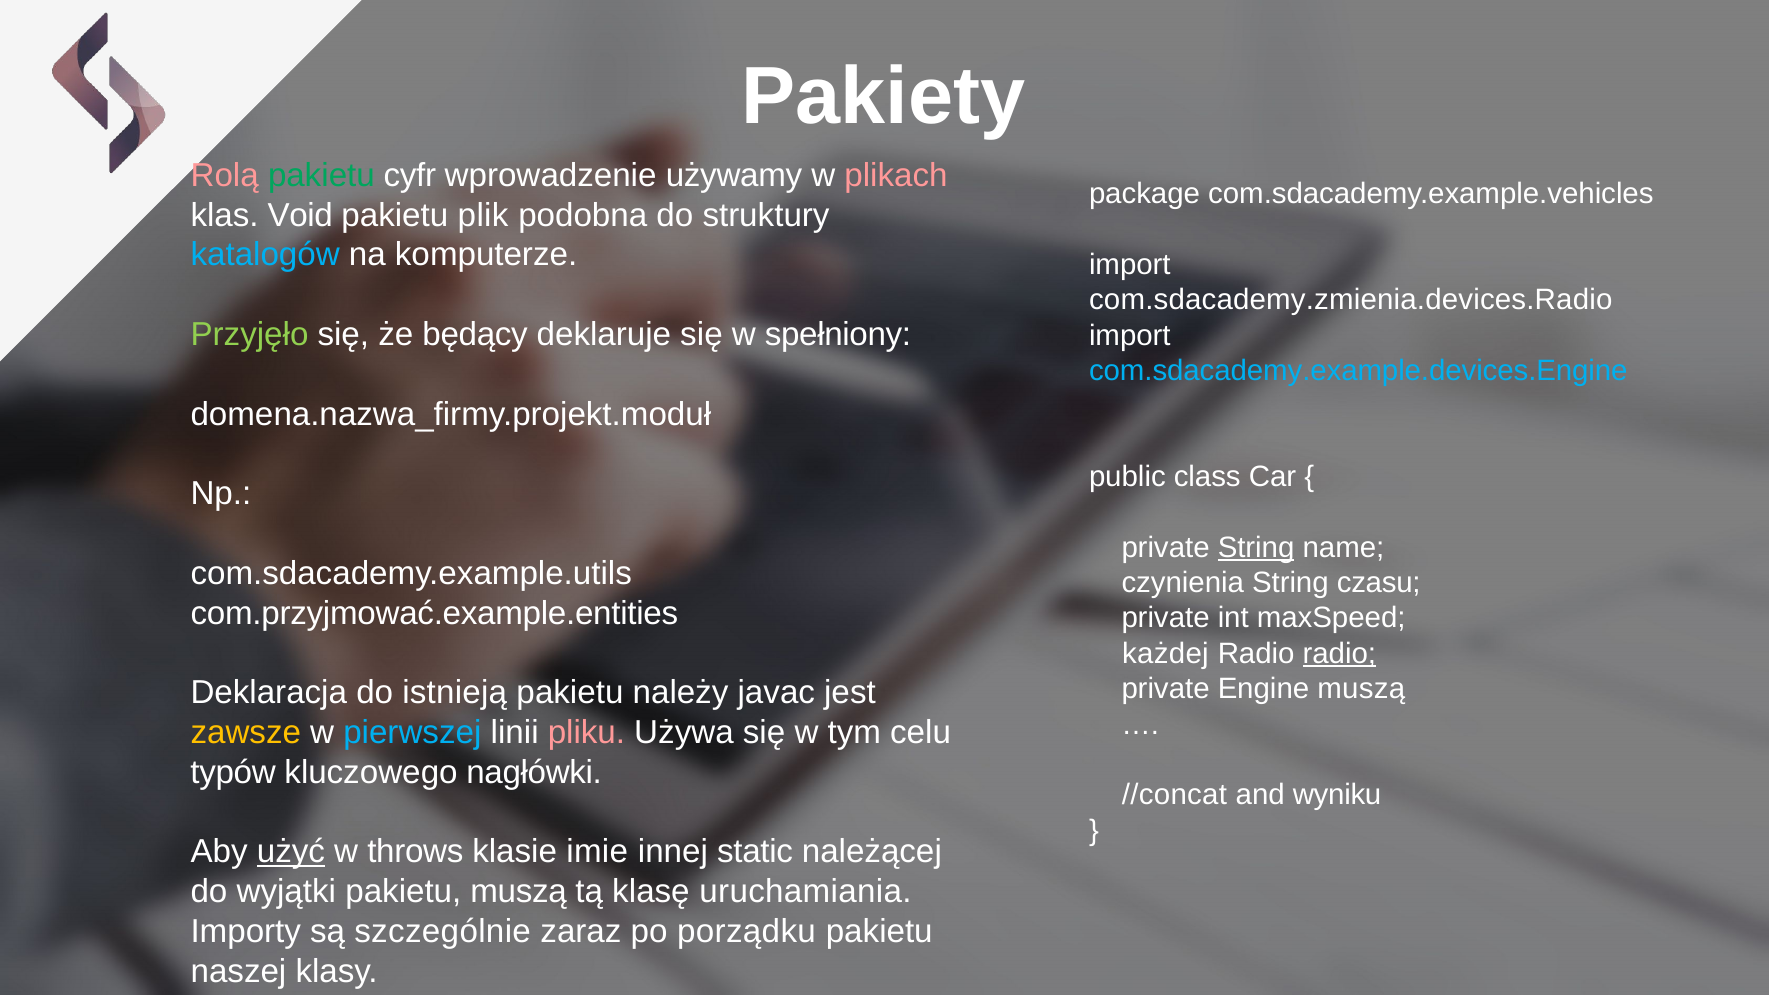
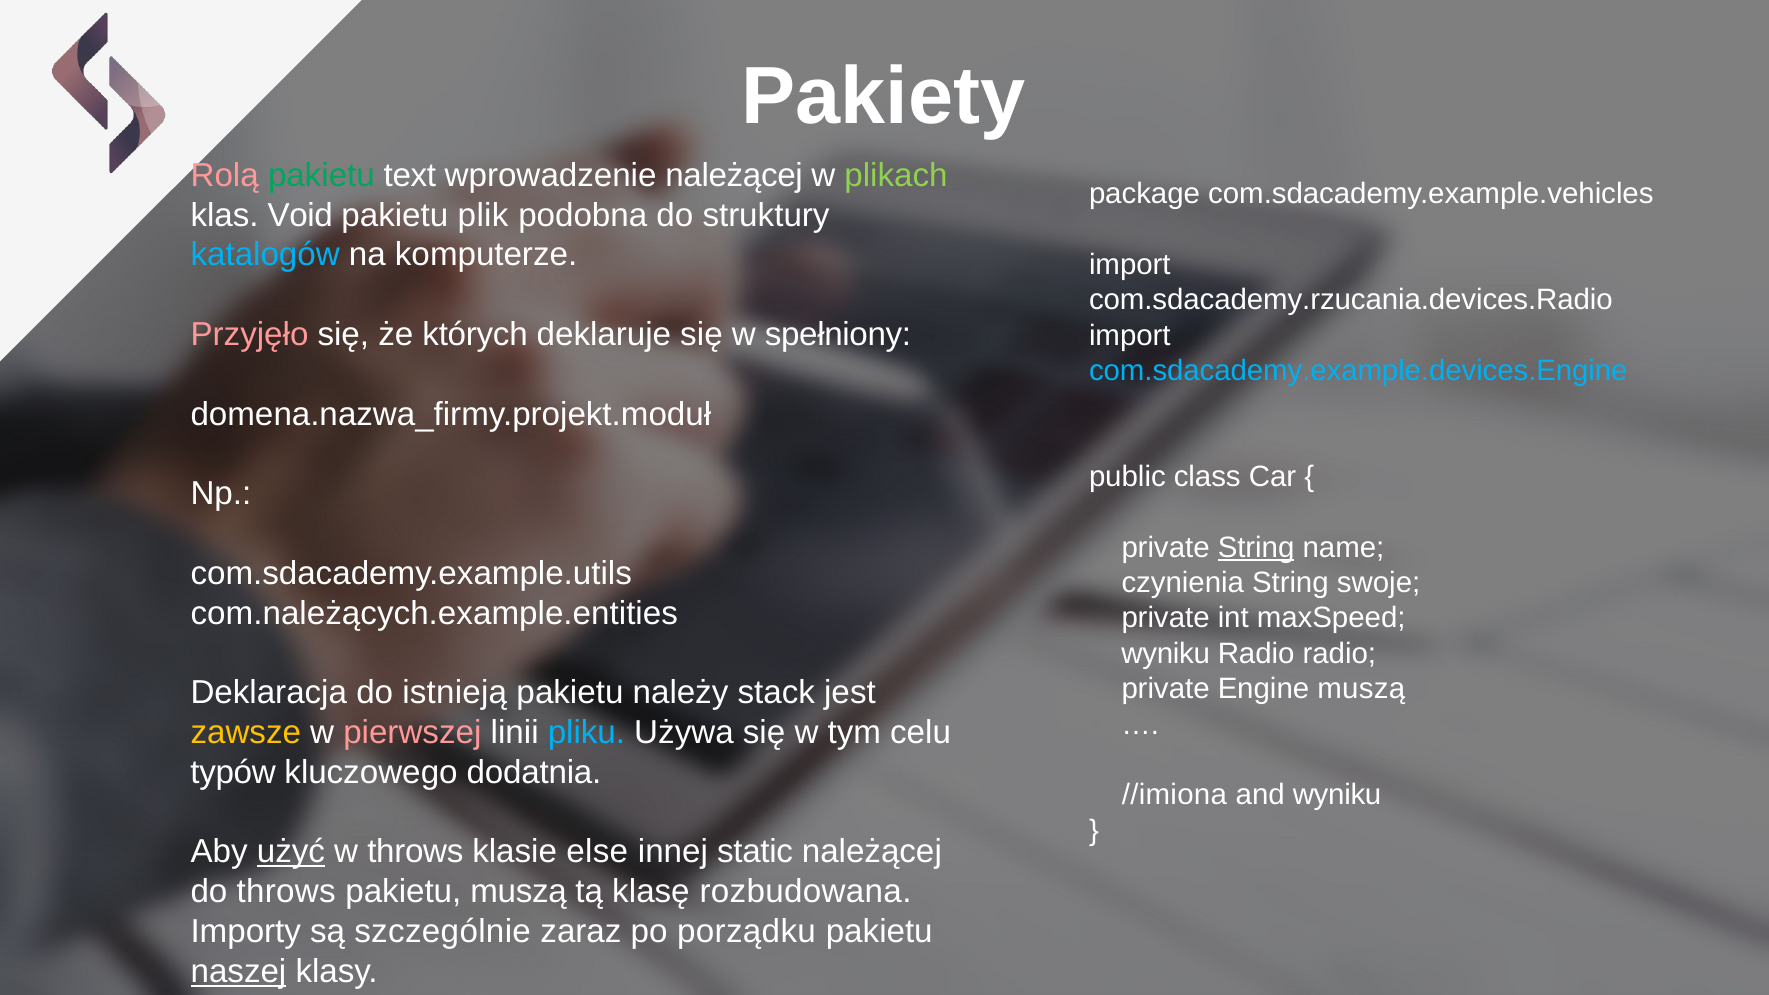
cyfr: cyfr -> text
wprowadzenie używamy: używamy -> należącej
plikach colour: pink -> light green
com.sdacademy.zmienia.devices.Radio: com.sdacademy.zmienia.devices.Radio -> com.sdacademy.rzucania.devices.Radio
Przyjęło colour: light green -> pink
będący: będący -> których
czasu: czasu -> swoje
com.przyjmować.example.entities: com.przyjmować.example.entities -> com.należących.example.entities
każdej at (1165, 654): każdej -> wyniku
radio at (1339, 654) underline: present -> none
javac: javac -> stack
pierwszej colour: light blue -> pink
pliku colour: pink -> light blue
nagłówki: nagłówki -> dodatnia
//concat: //concat -> //imiona
imie: imie -> else
do wyjątki: wyjątki -> throws
uruchamiania: uruchamiania -> rozbudowana
naszej underline: none -> present
